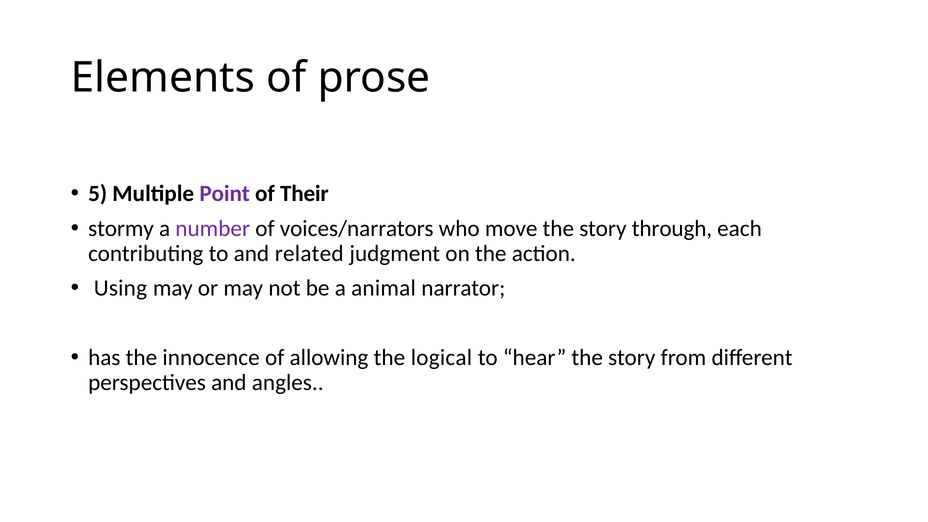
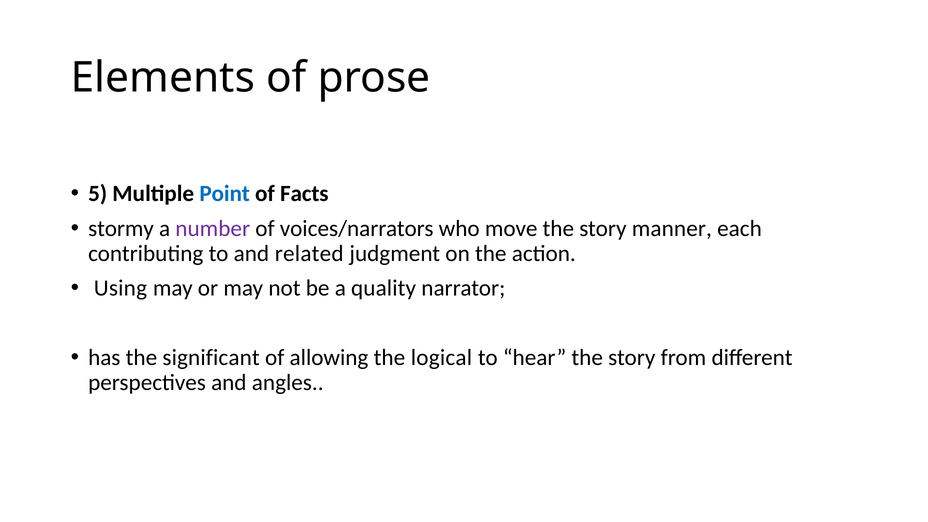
Point colour: purple -> blue
Their: Their -> Facts
through: through -> manner
animal: animal -> quality
innocence: innocence -> significant
